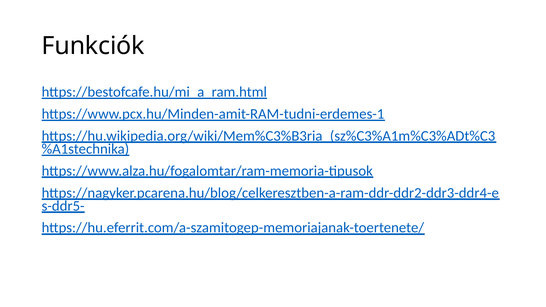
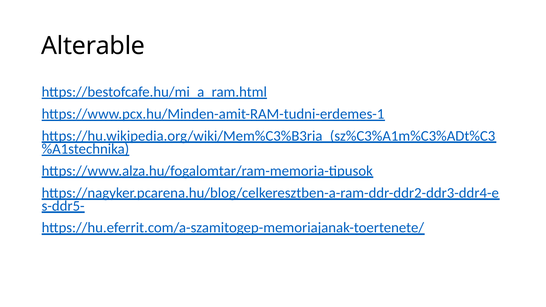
Funkciók: Funkciók -> Alterable
